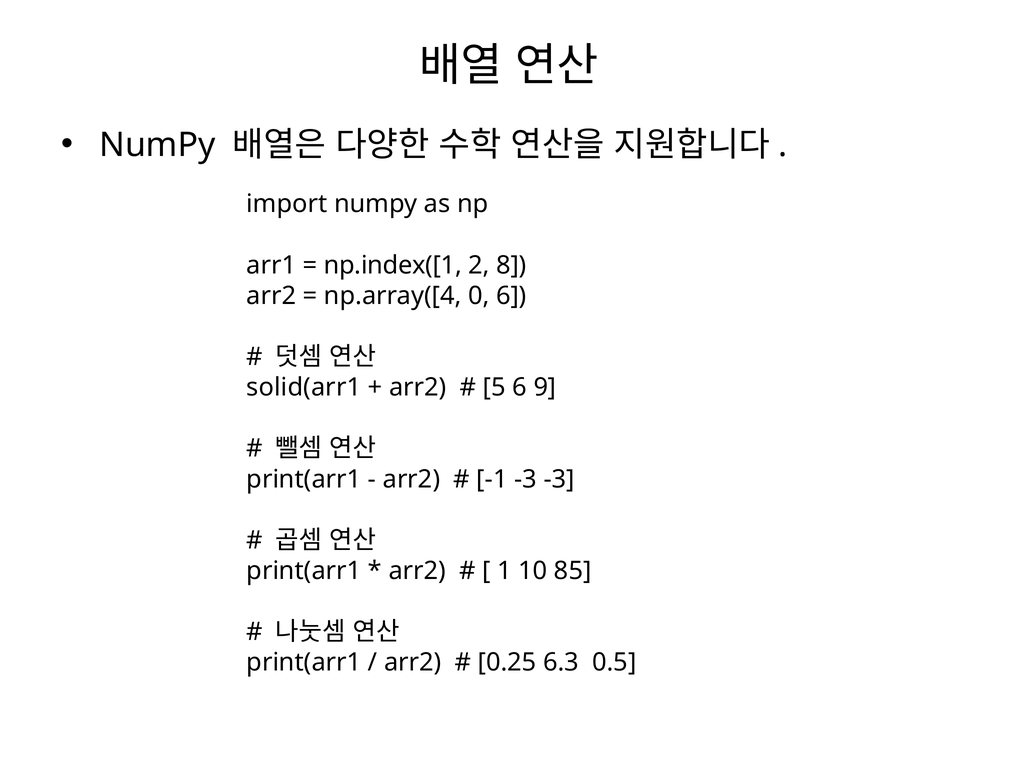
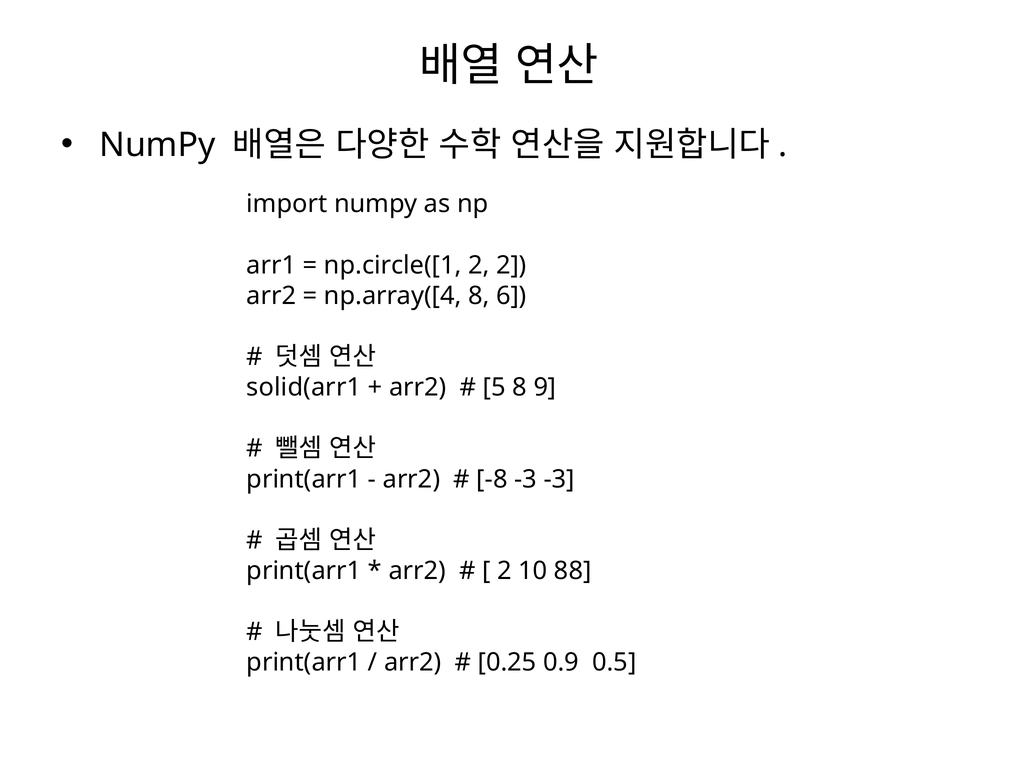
np.index([1: np.index([1 -> np.circle([1
2 8: 8 -> 2
np.array([4 0: 0 -> 8
5 6: 6 -> 8
-1: -1 -> -8
1 at (505, 570): 1 -> 2
85: 85 -> 88
6.3: 6.3 -> 0.9
